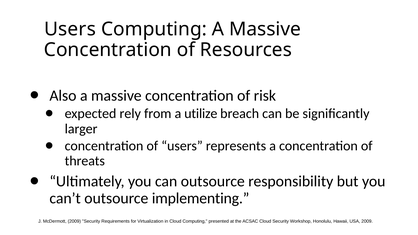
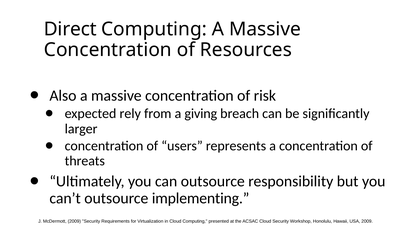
Users at (70, 29): Users -> Direct
utilize: utilize -> giving
